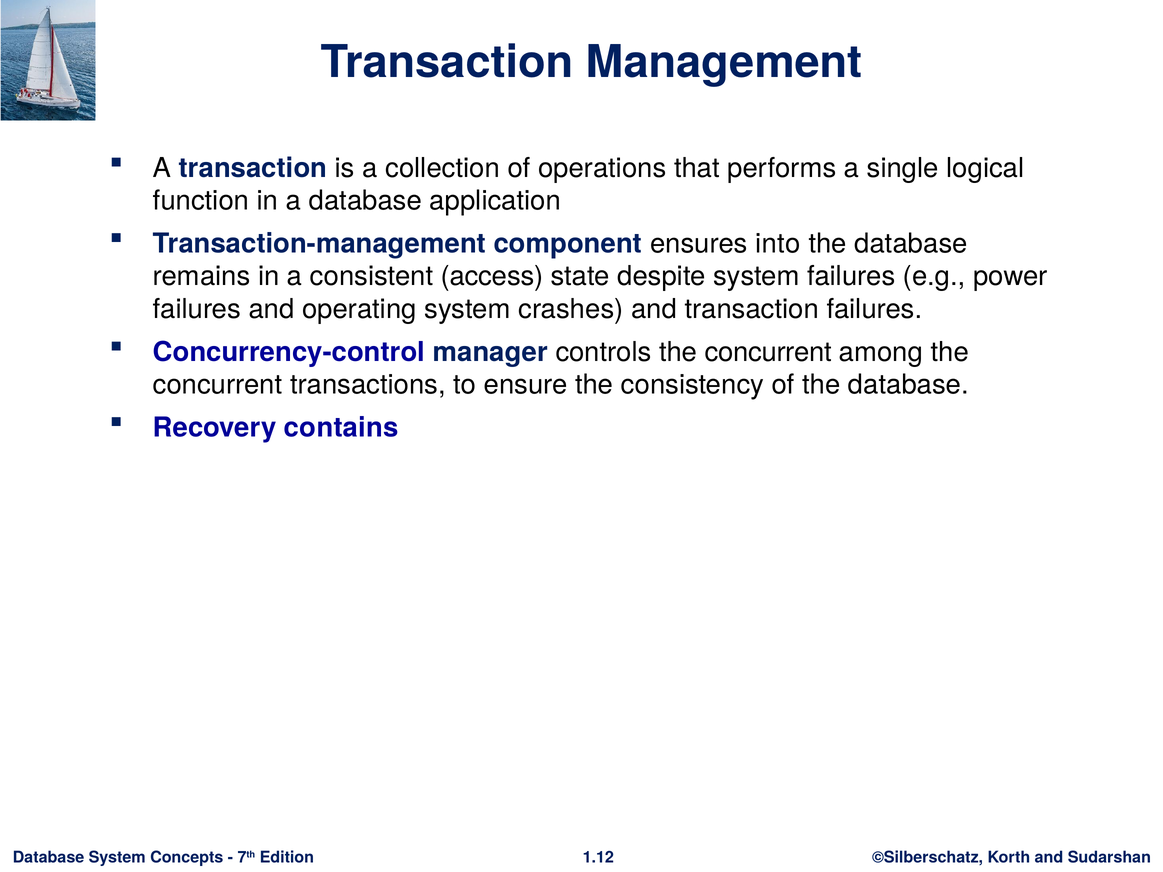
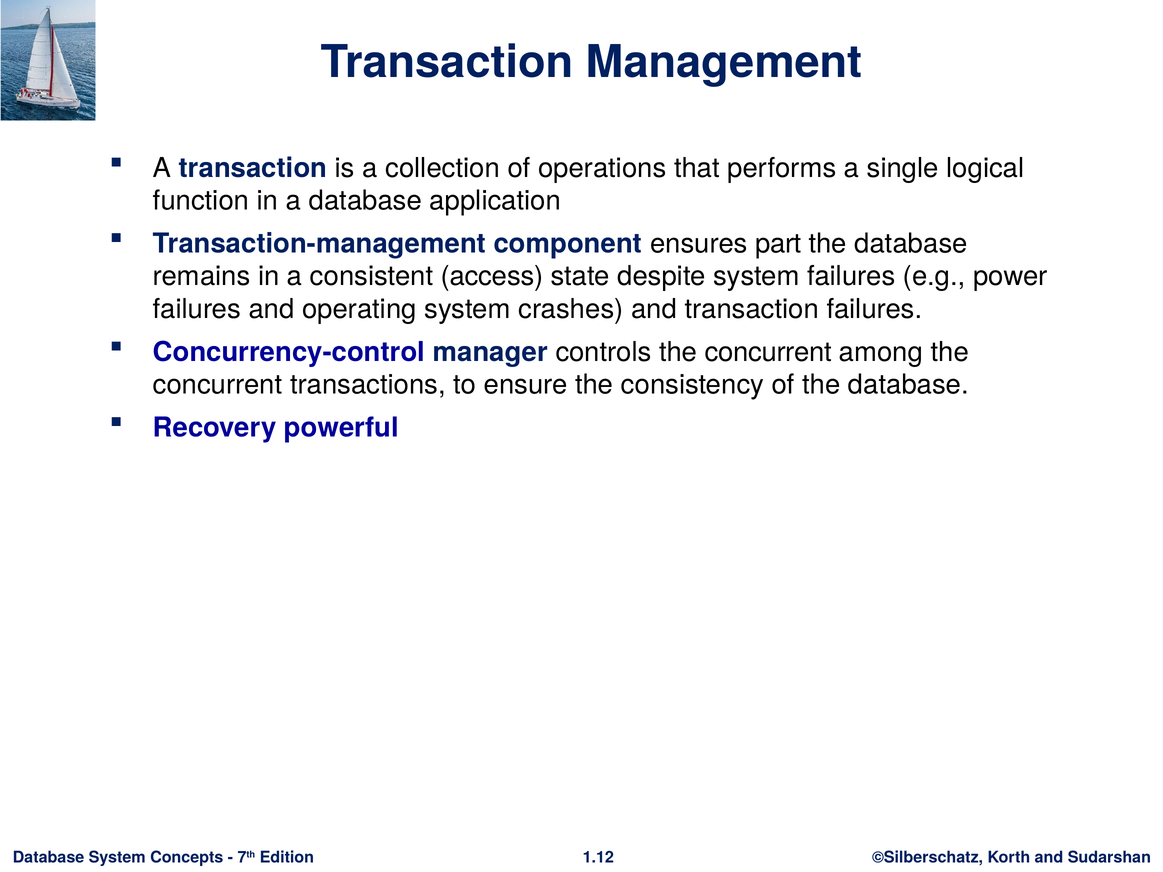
into: into -> part
contains: contains -> powerful
